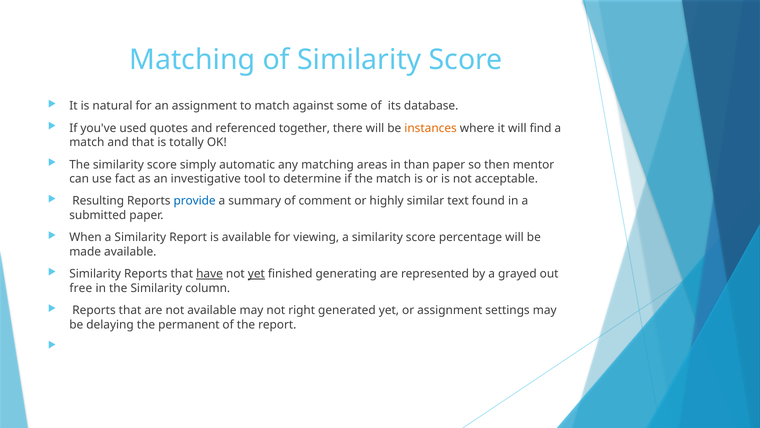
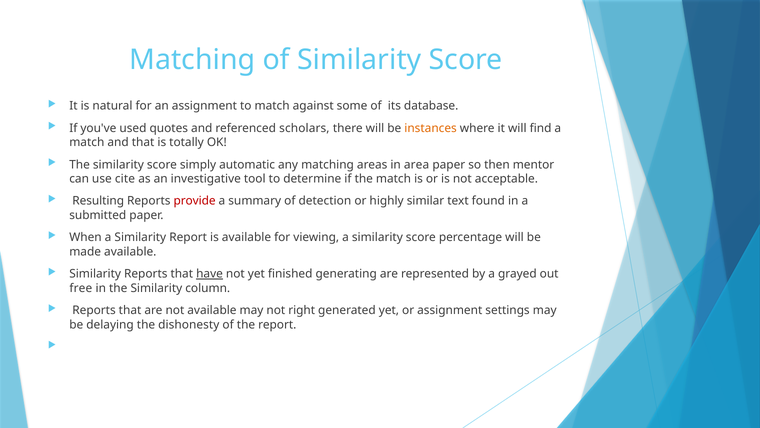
together: together -> scholars
than: than -> area
fact: fact -> cite
provide colour: blue -> red
comment: comment -> detection
yet at (256, 274) underline: present -> none
permanent: permanent -> dishonesty
